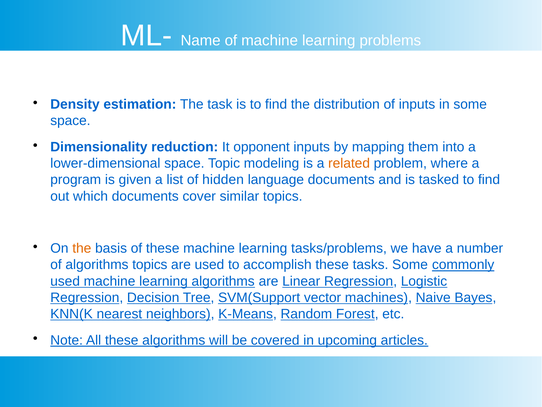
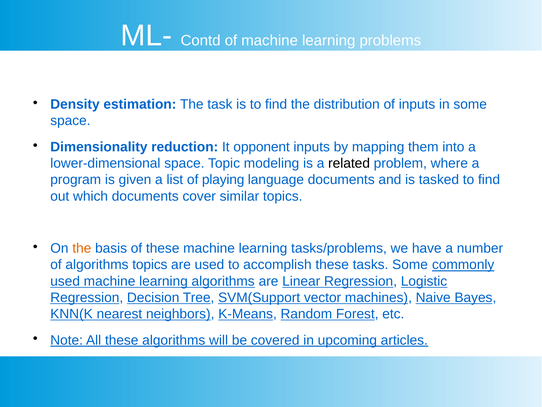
Name: Name -> Contd
related colour: orange -> black
hidden: hidden -> playing
